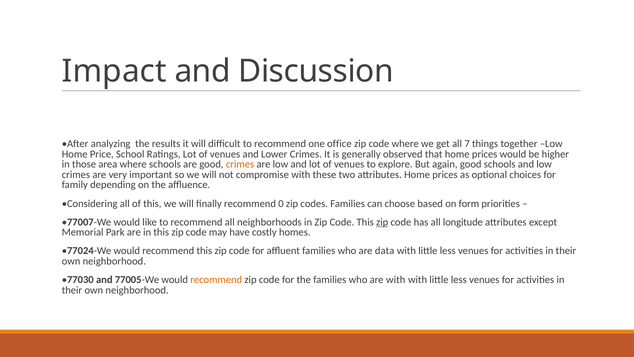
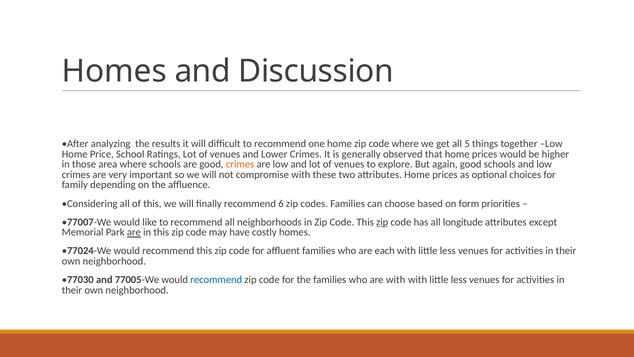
Impact at (114, 71): Impact -> Homes
one office: office -> home
7: 7 -> 5
0: 0 -> 6
are at (134, 232) underline: none -> present
data: data -> each
recommend at (216, 280) colour: orange -> blue
